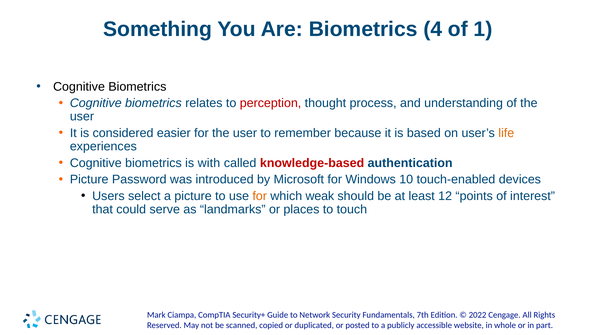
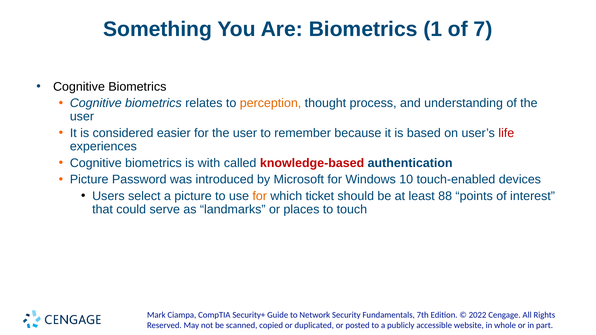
4: 4 -> 1
1: 1 -> 7
perception colour: red -> orange
life colour: orange -> red
weak: weak -> ticket
12: 12 -> 88
